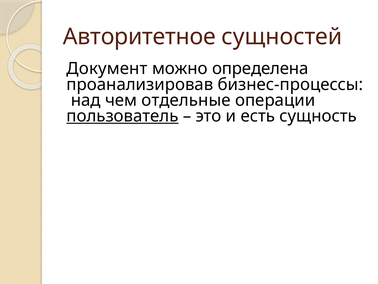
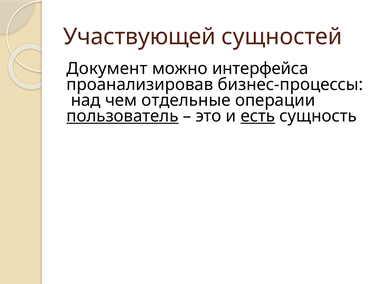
Авторитетное: Авторитетное -> Участвующей
определена: определена -> интерфейса
есть underline: none -> present
